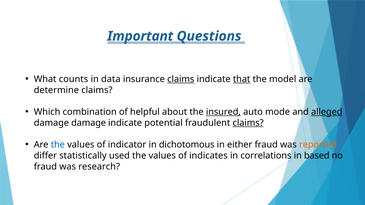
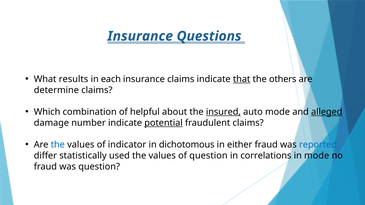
Important at (140, 36): Important -> Insurance
counts: counts -> results
data: data -> each
claims at (181, 79) underline: present -> none
model: model -> others
damage damage: damage -> number
potential underline: none -> present
claims at (248, 123) underline: present -> none
reported colour: orange -> blue
of indicates: indicates -> question
in based: based -> mode
was research: research -> question
